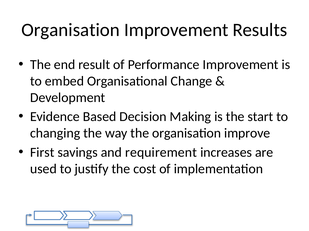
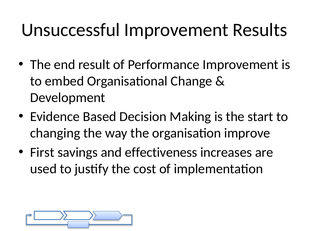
Organisation at (71, 30): Organisation -> Unsuccessful
requirement: requirement -> effectiveness
